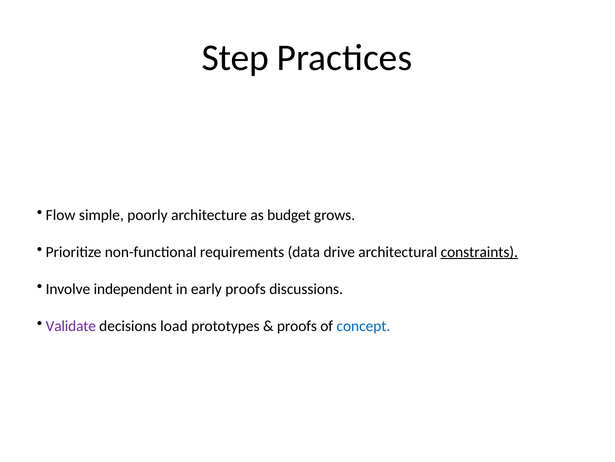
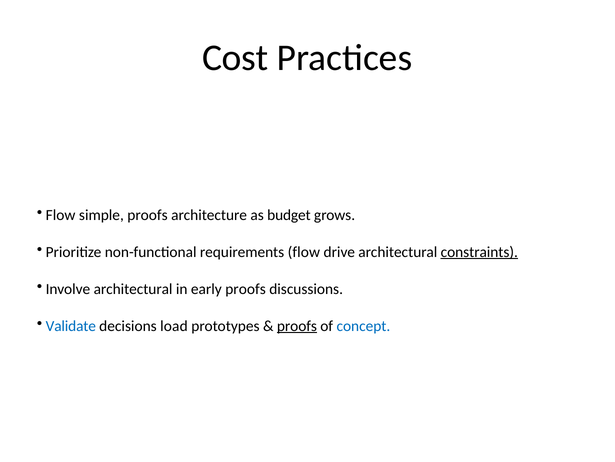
Step: Step -> Cost
simple poorly: poorly -> proofs
requirements data: data -> flow
Involve independent: independent -> architectural
Validate colour: purple -> blue
proofs at (297, 325) underline: none -> present
